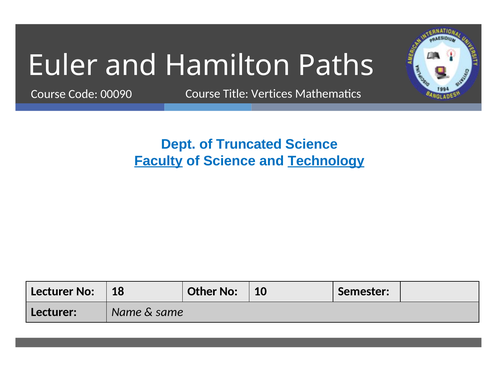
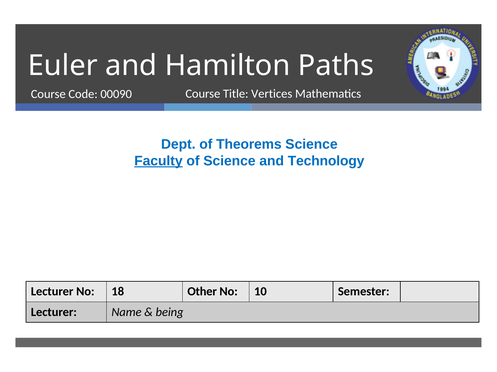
Truncated: Truncated -> Theorems
Technology underline: present -> none
same: same -> being
